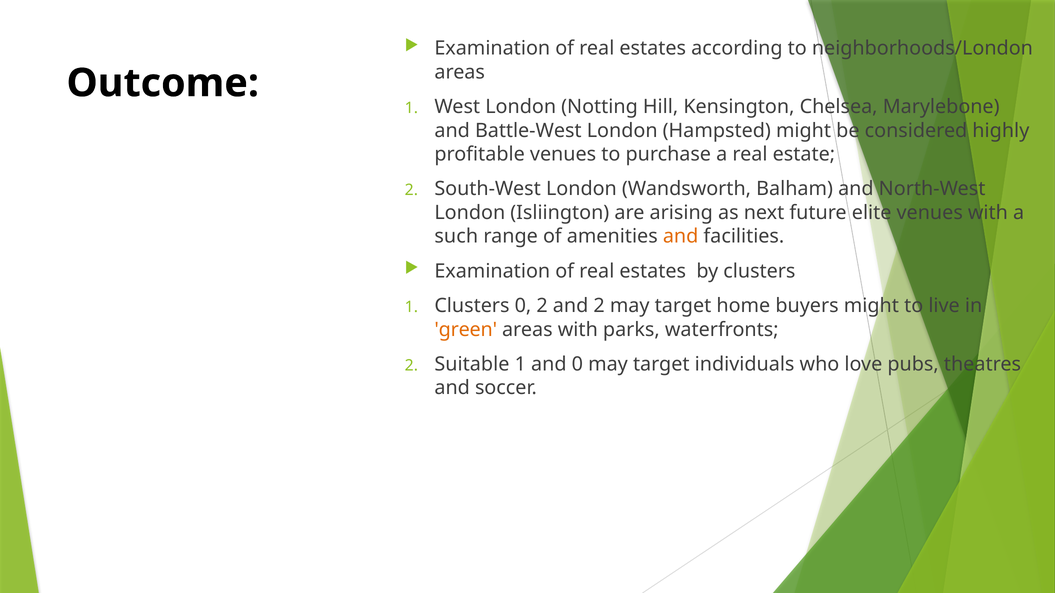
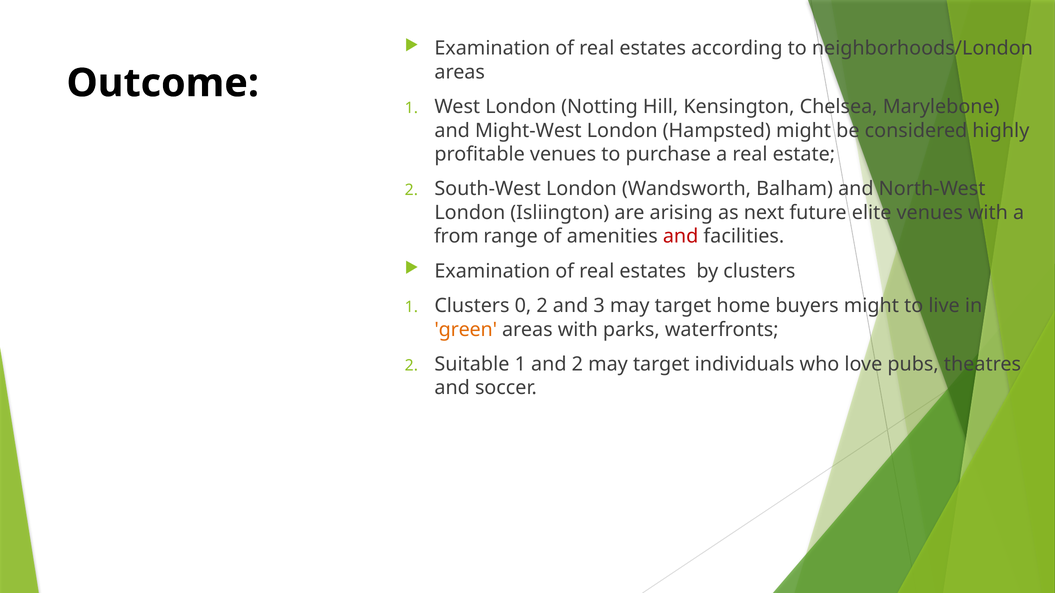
Battle-West: Battle-West -> Might-West
such: such -> from
and at (681, 237) colour: orange -> red
and 2: 2 -> 3
and 0: 0 -> 2
